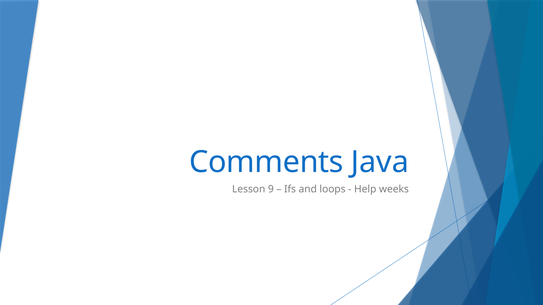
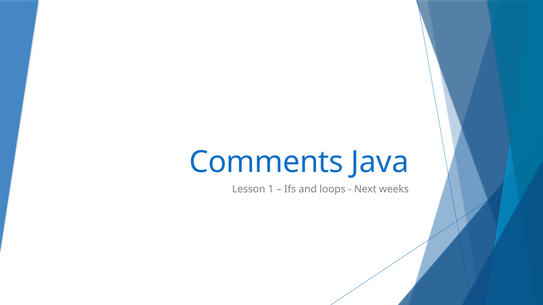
9: 9 -> 1
Help: Help -> Next
